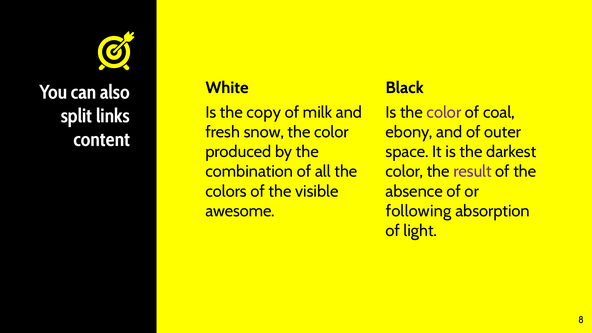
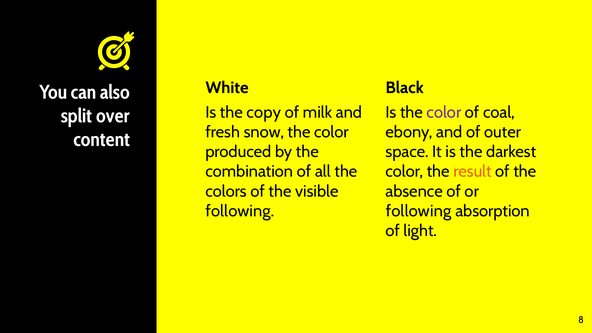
links: links -> over
result colour: purple -> orange
awesome at (240, 211): awesome -> following
